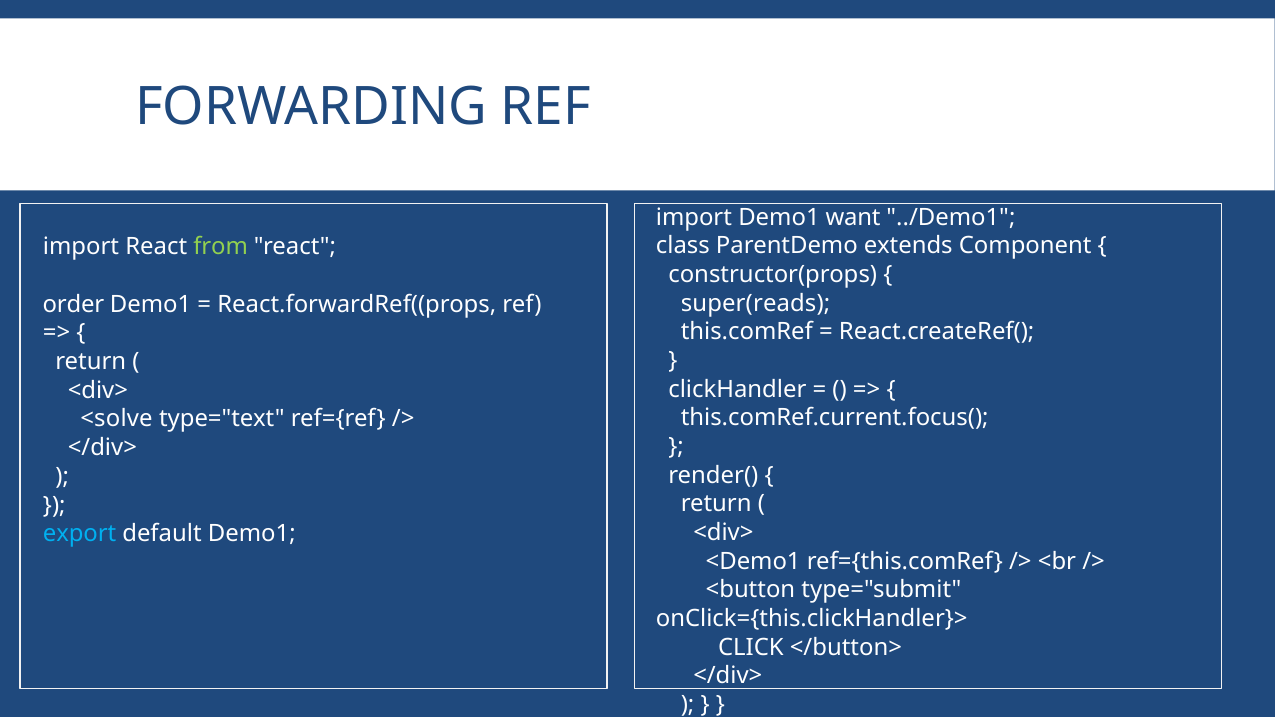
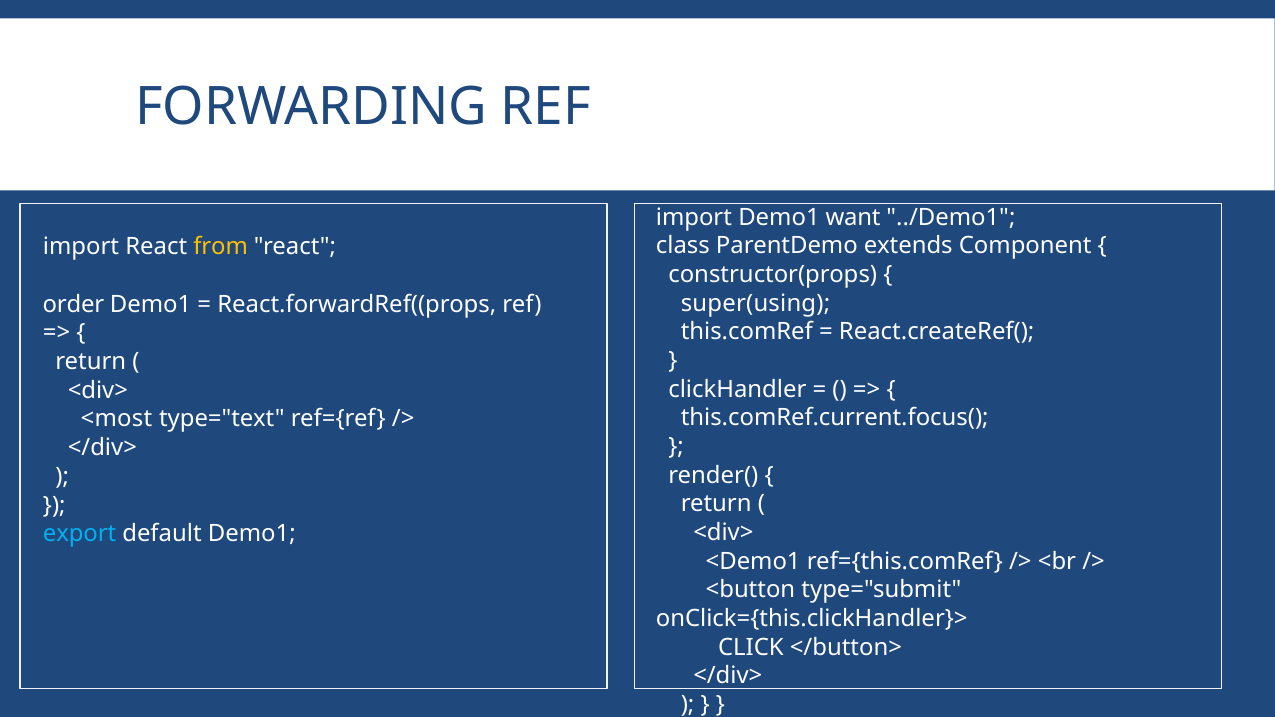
from colour: light green -> yellow
super(reads: super(reads -> super(using
<solve: <solve -> <most
